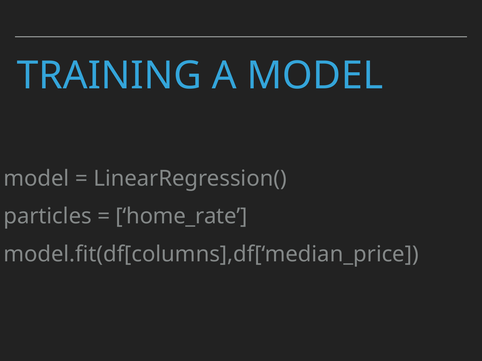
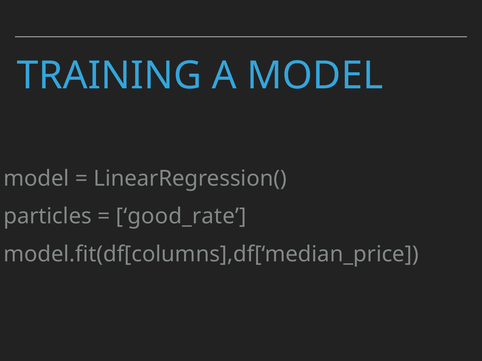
home_rate: home_rate -> good_rate
